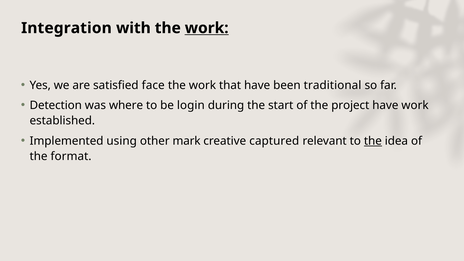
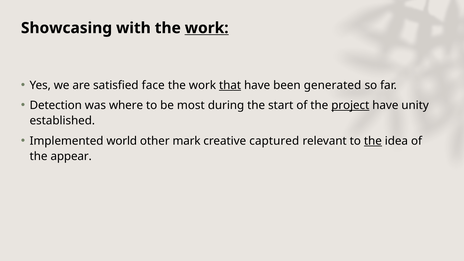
Integration: Integration -> Showcasing
that underline: none -> present
traditional: traditional -> generated
login: login -> most
project underline: none -> present
have work: work -> unity
using: using -> world
format: format -> appear
